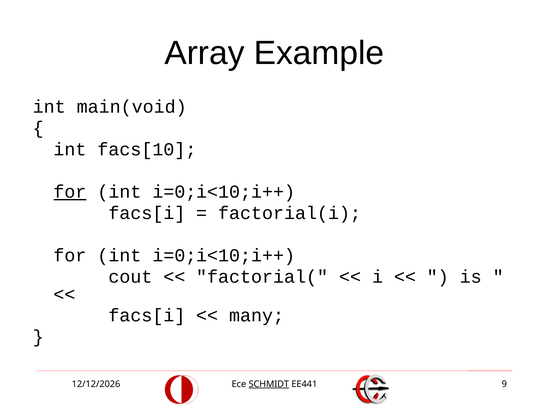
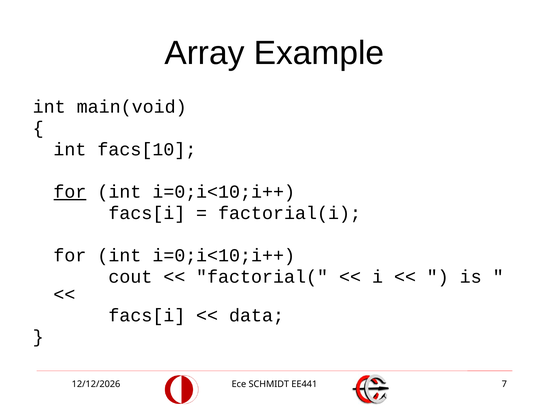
many: many -> data
SCHMIDT underline: present -> none
9: 9 -> 7
